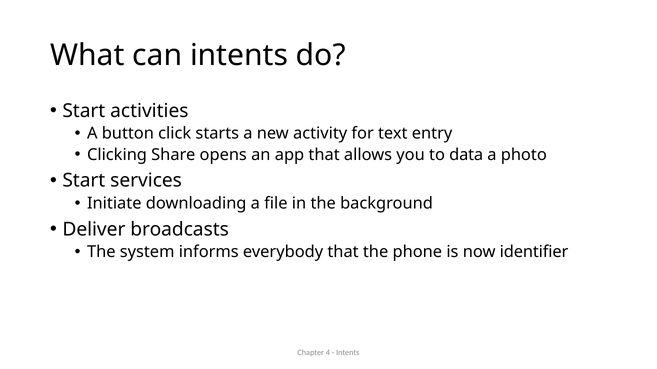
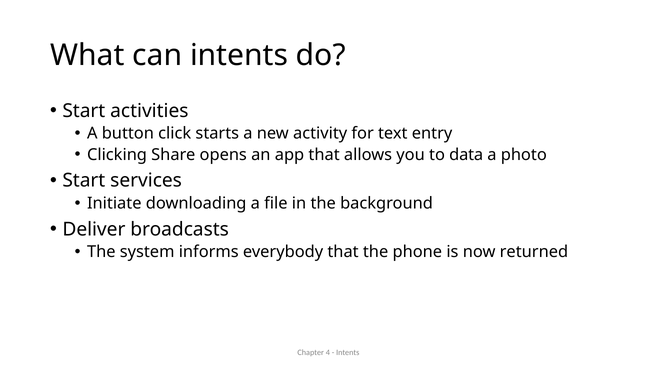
identifier: identifier -> returned
